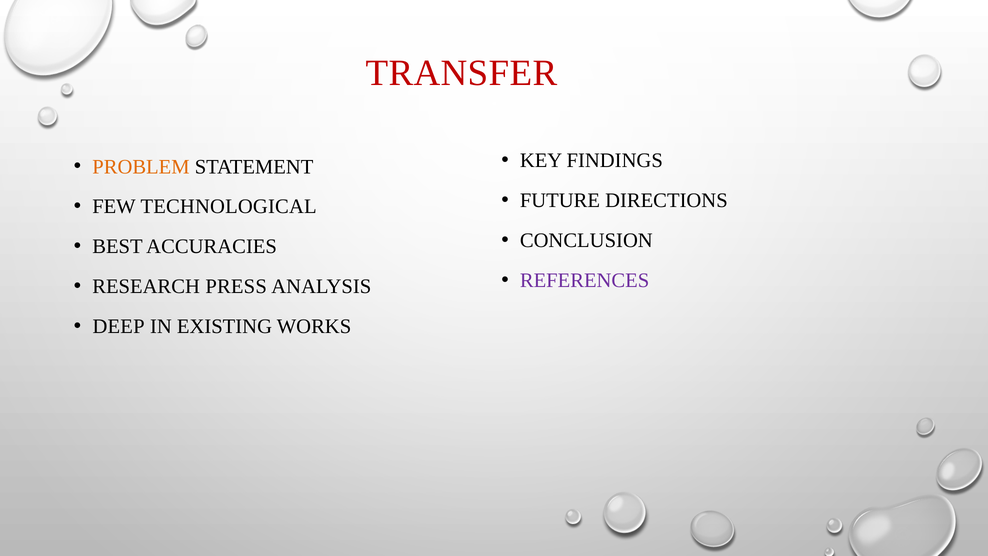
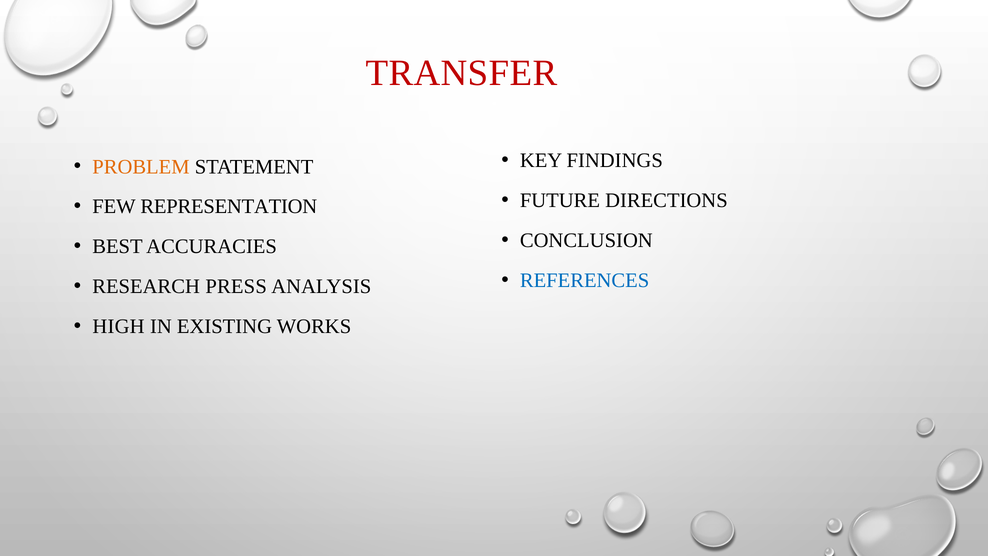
TECHNOLOGICAL: TECHNOLOGICAL -> REPRESENTATION
REFERENCES colour: purple -> blue
DEEP: DEEP -> HIGH
